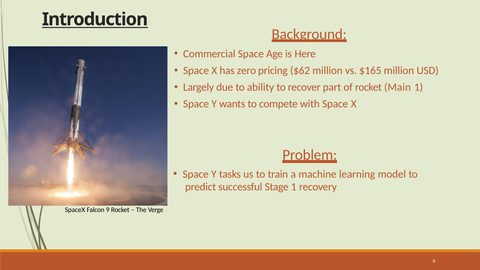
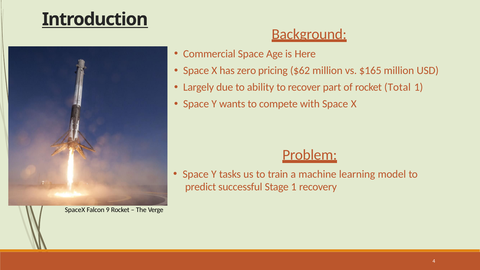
Main: Main -> Total
